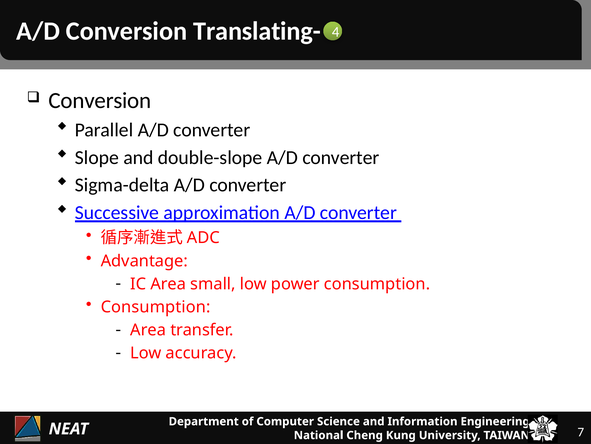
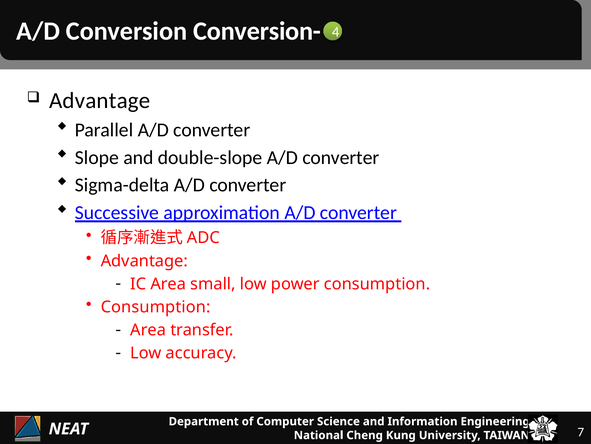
Translating-: Translating- -> Conversion-
Conversion at (100, 100): Conversion -> Advantage
